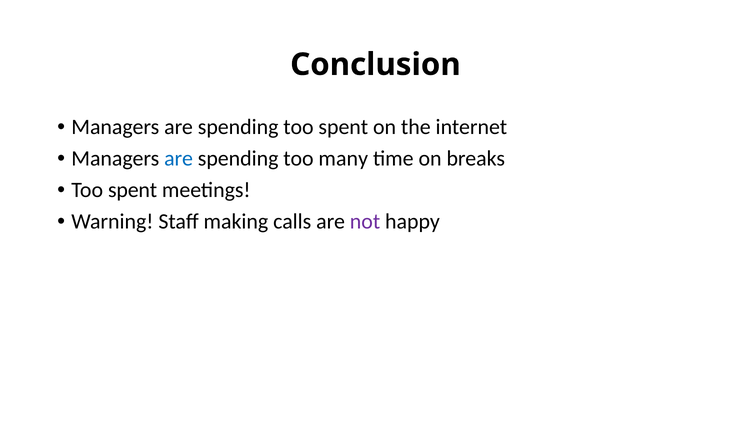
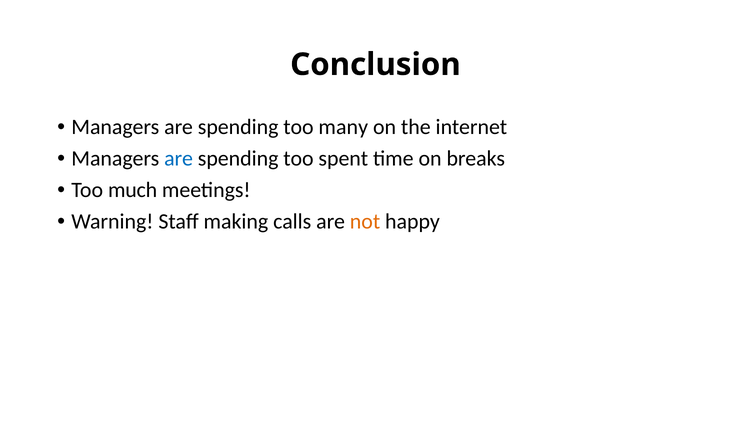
spending too spent: spent -> many
many: many -> spent
spent at (133, 190): spent -> much
not colour: purple -> orange
